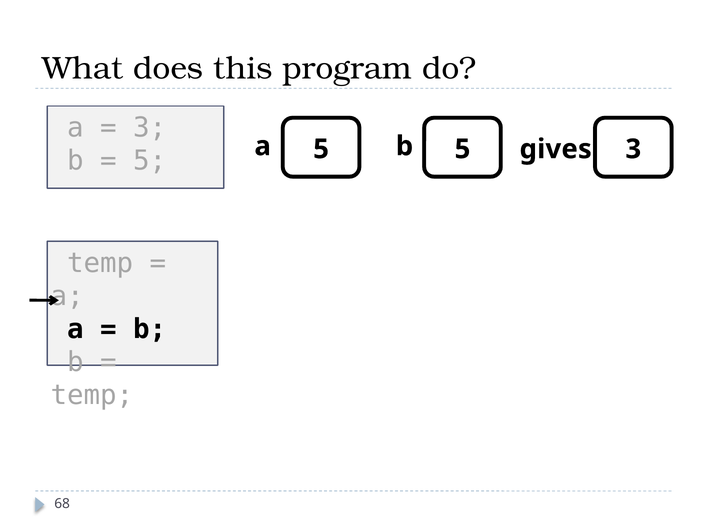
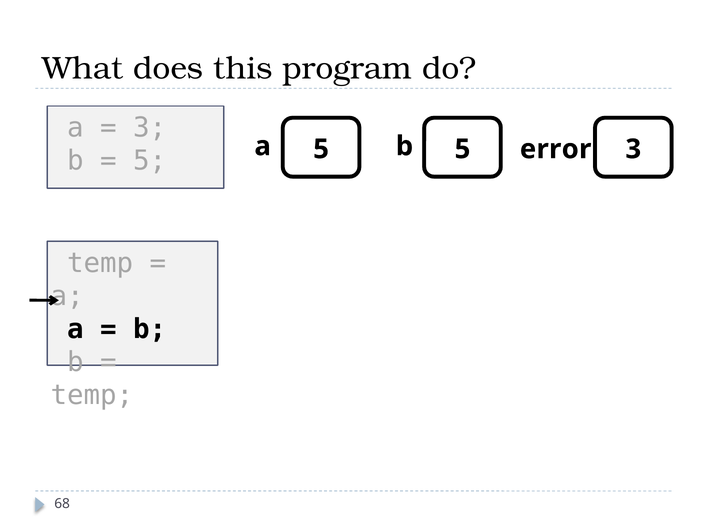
gives: gives -> error
